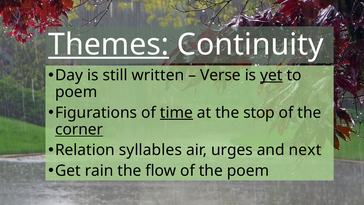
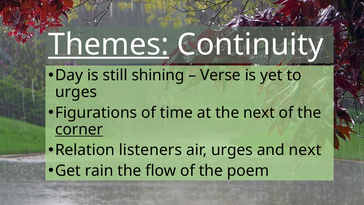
written: written -> shining
yet underline: present -> none
poem at (76, 92): poem -> urges
time underline: present -> none
the stop: stop -> next
syllables: syllables -> listeners
